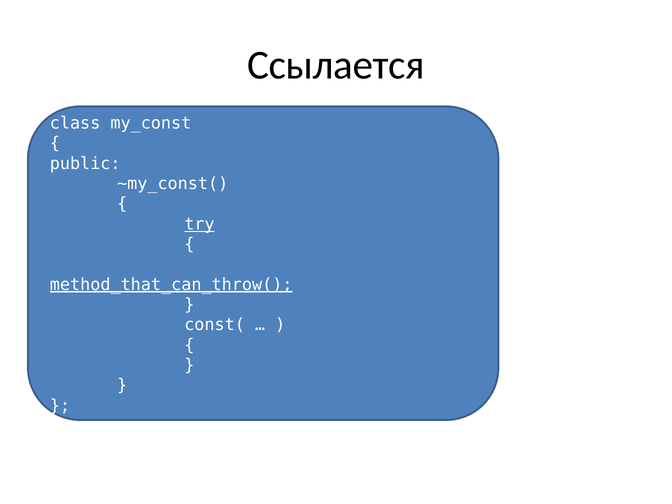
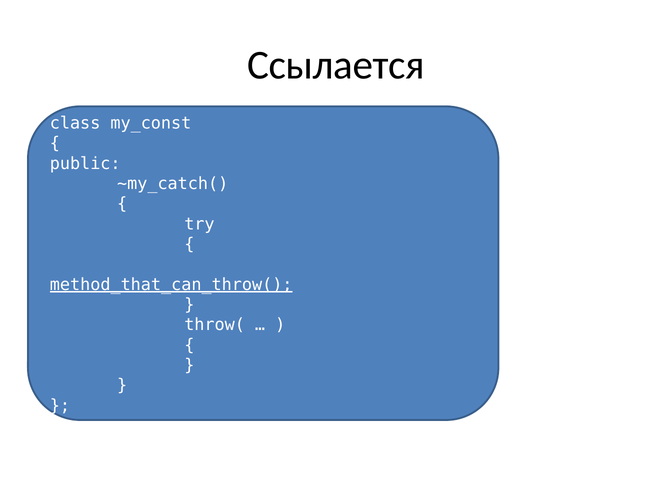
~my_const(: ~my_const( -> ~my_catch(
try underline: present -> none
const(: const( -> throw(
